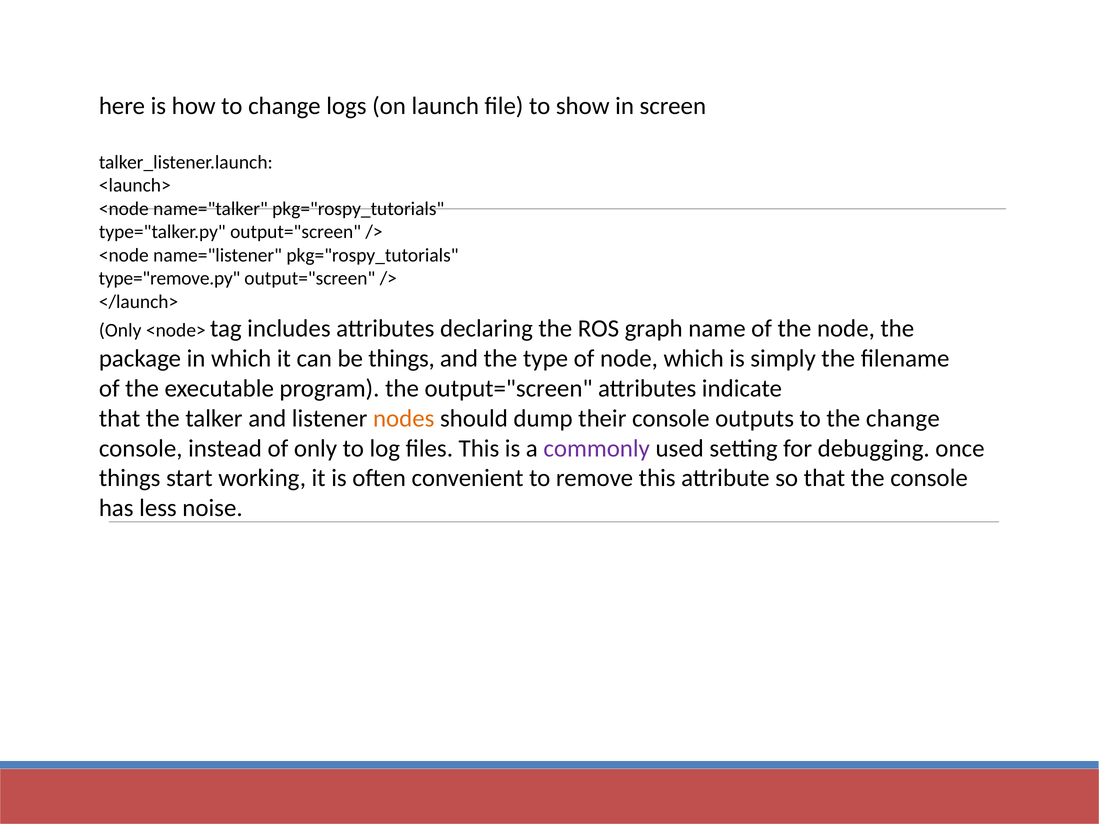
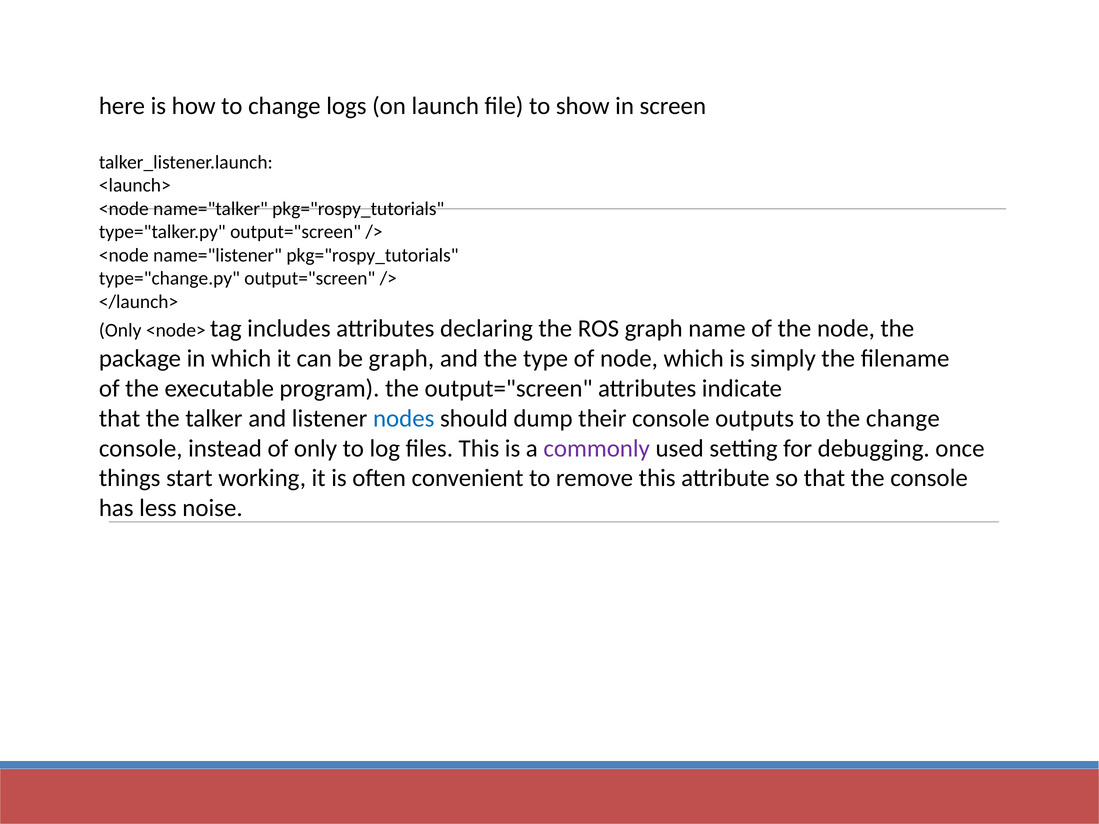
type="remove.py: type="remove.py -> type="change.py
be things: things -> graph
nodes colour: orange -> blue
